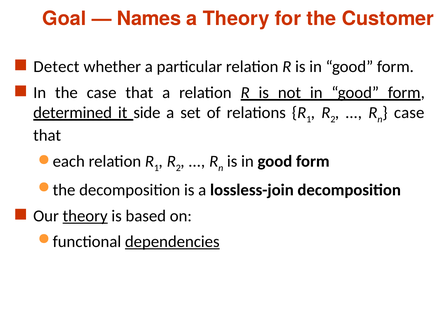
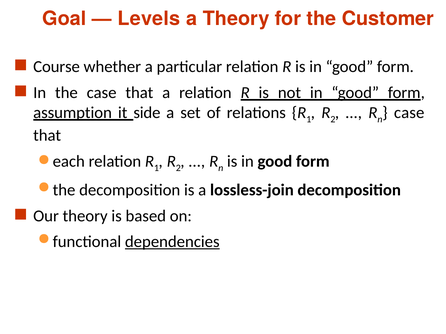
Names: Names -> Levels
Detect: Detect -> Course
determined: determined -> assumption
theory at (85, 216) underline: present -> none
